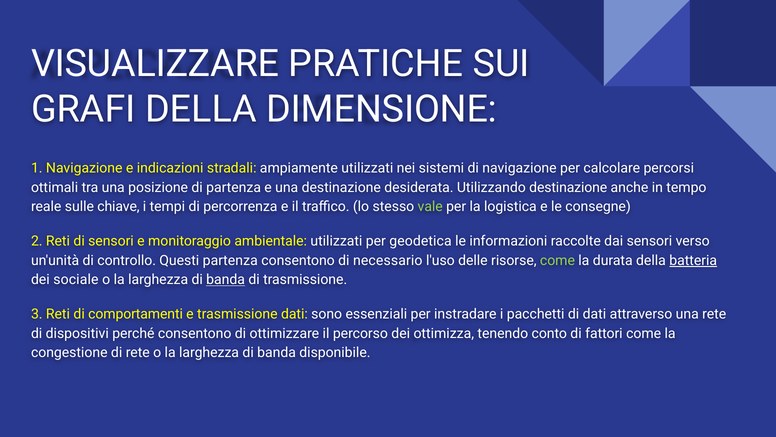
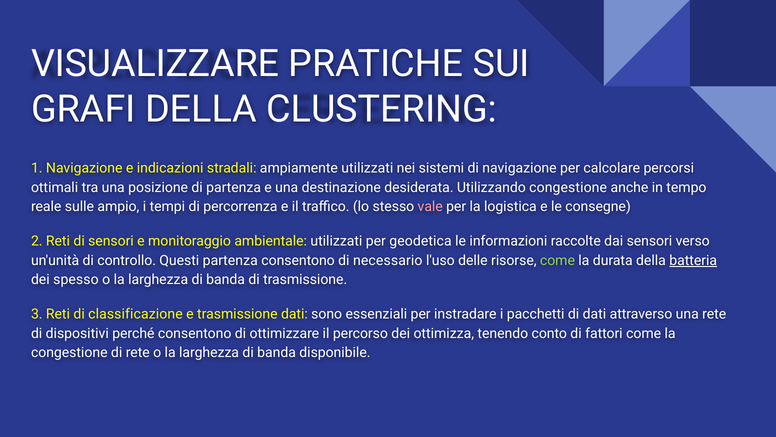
DIMENSIONE: DIMENSIONE -> CLUSTERING
Utilizzando destinazione: destinazione -> congestione
chiave: chiave -> ampio
vale colour: light green -> pink
sociale: sociale -> spesso
banda at (226, 279) underline: present -> none
comportamenti: comportamenti -> classificazione
